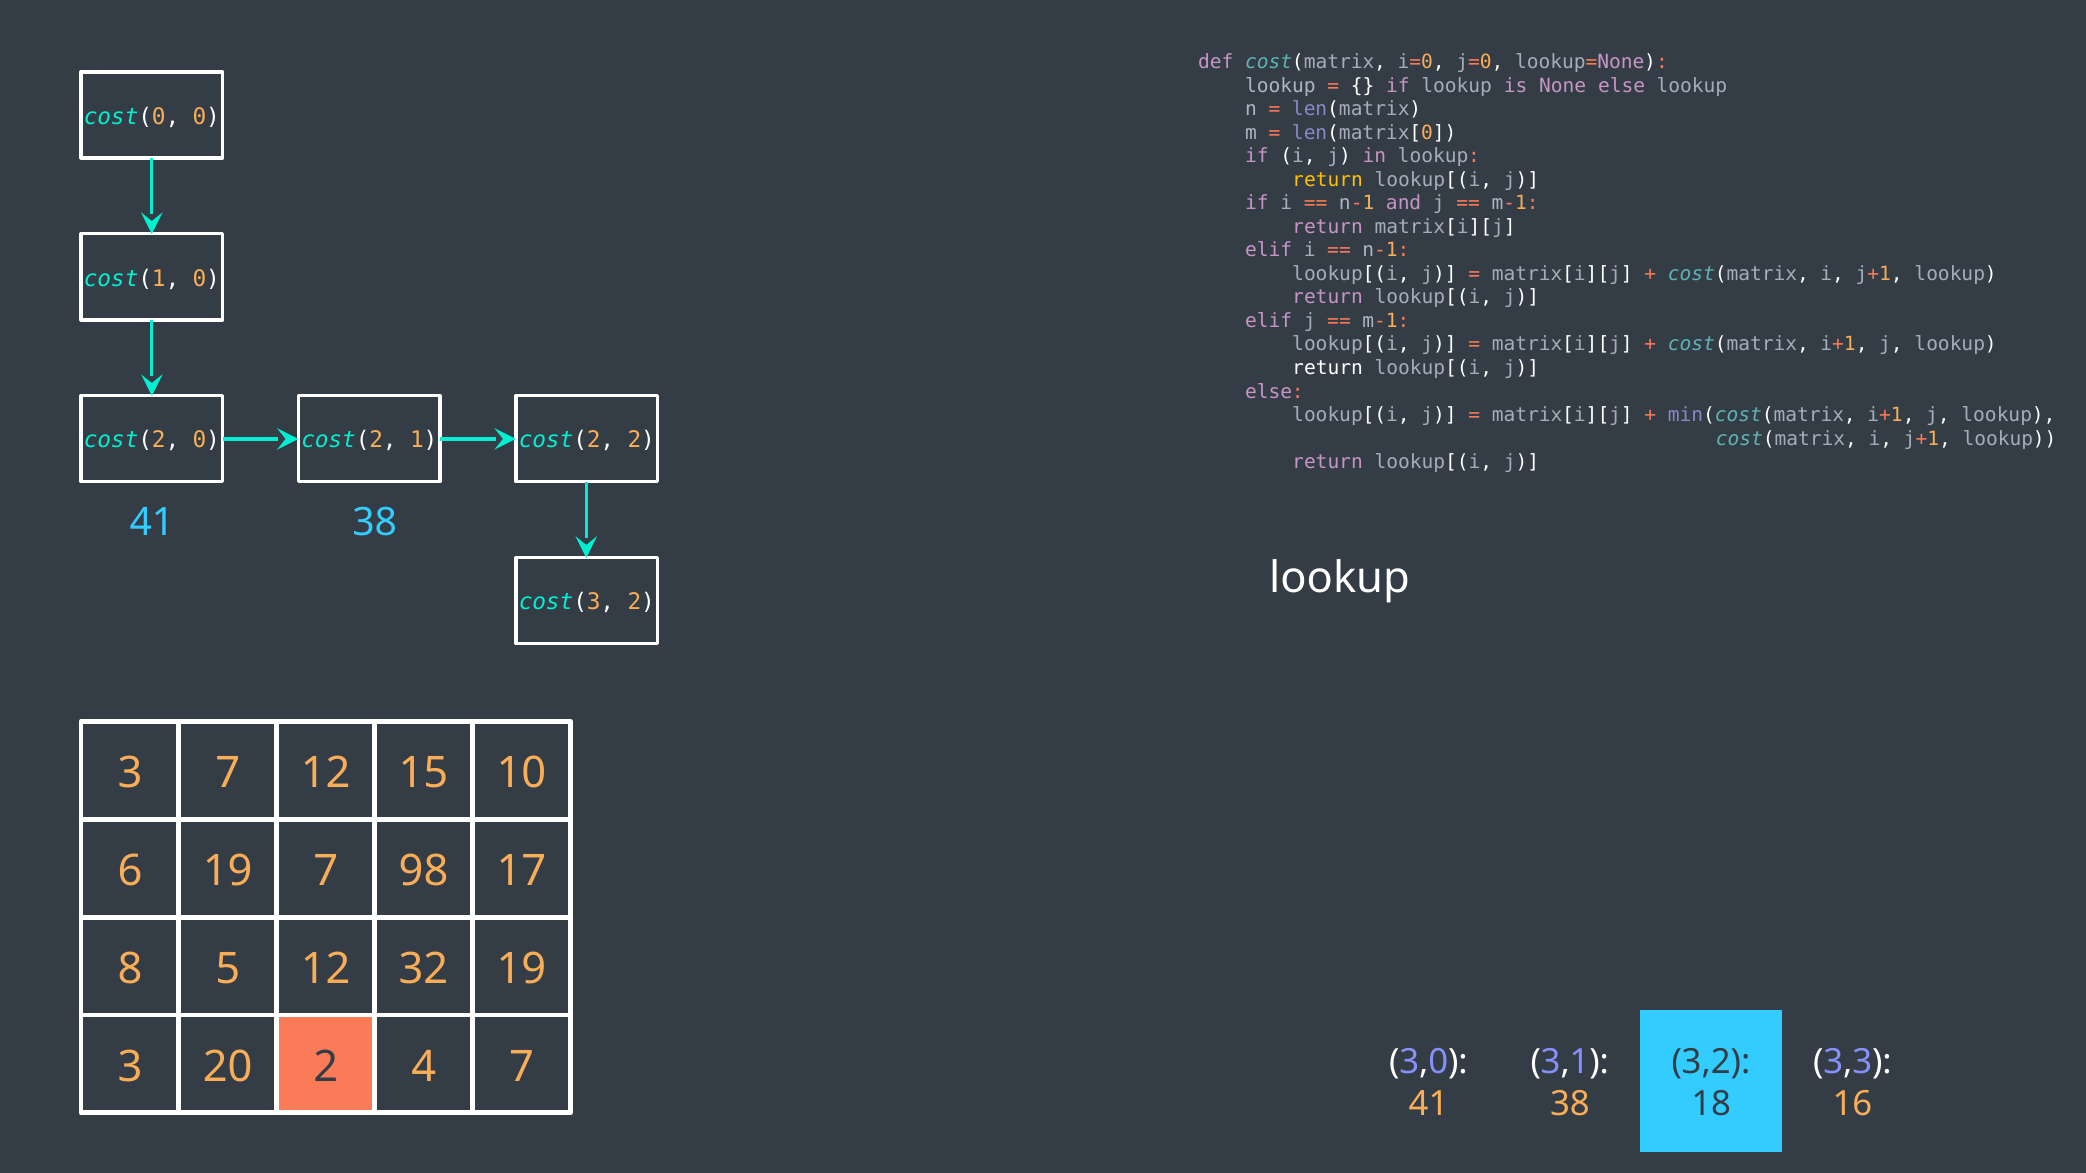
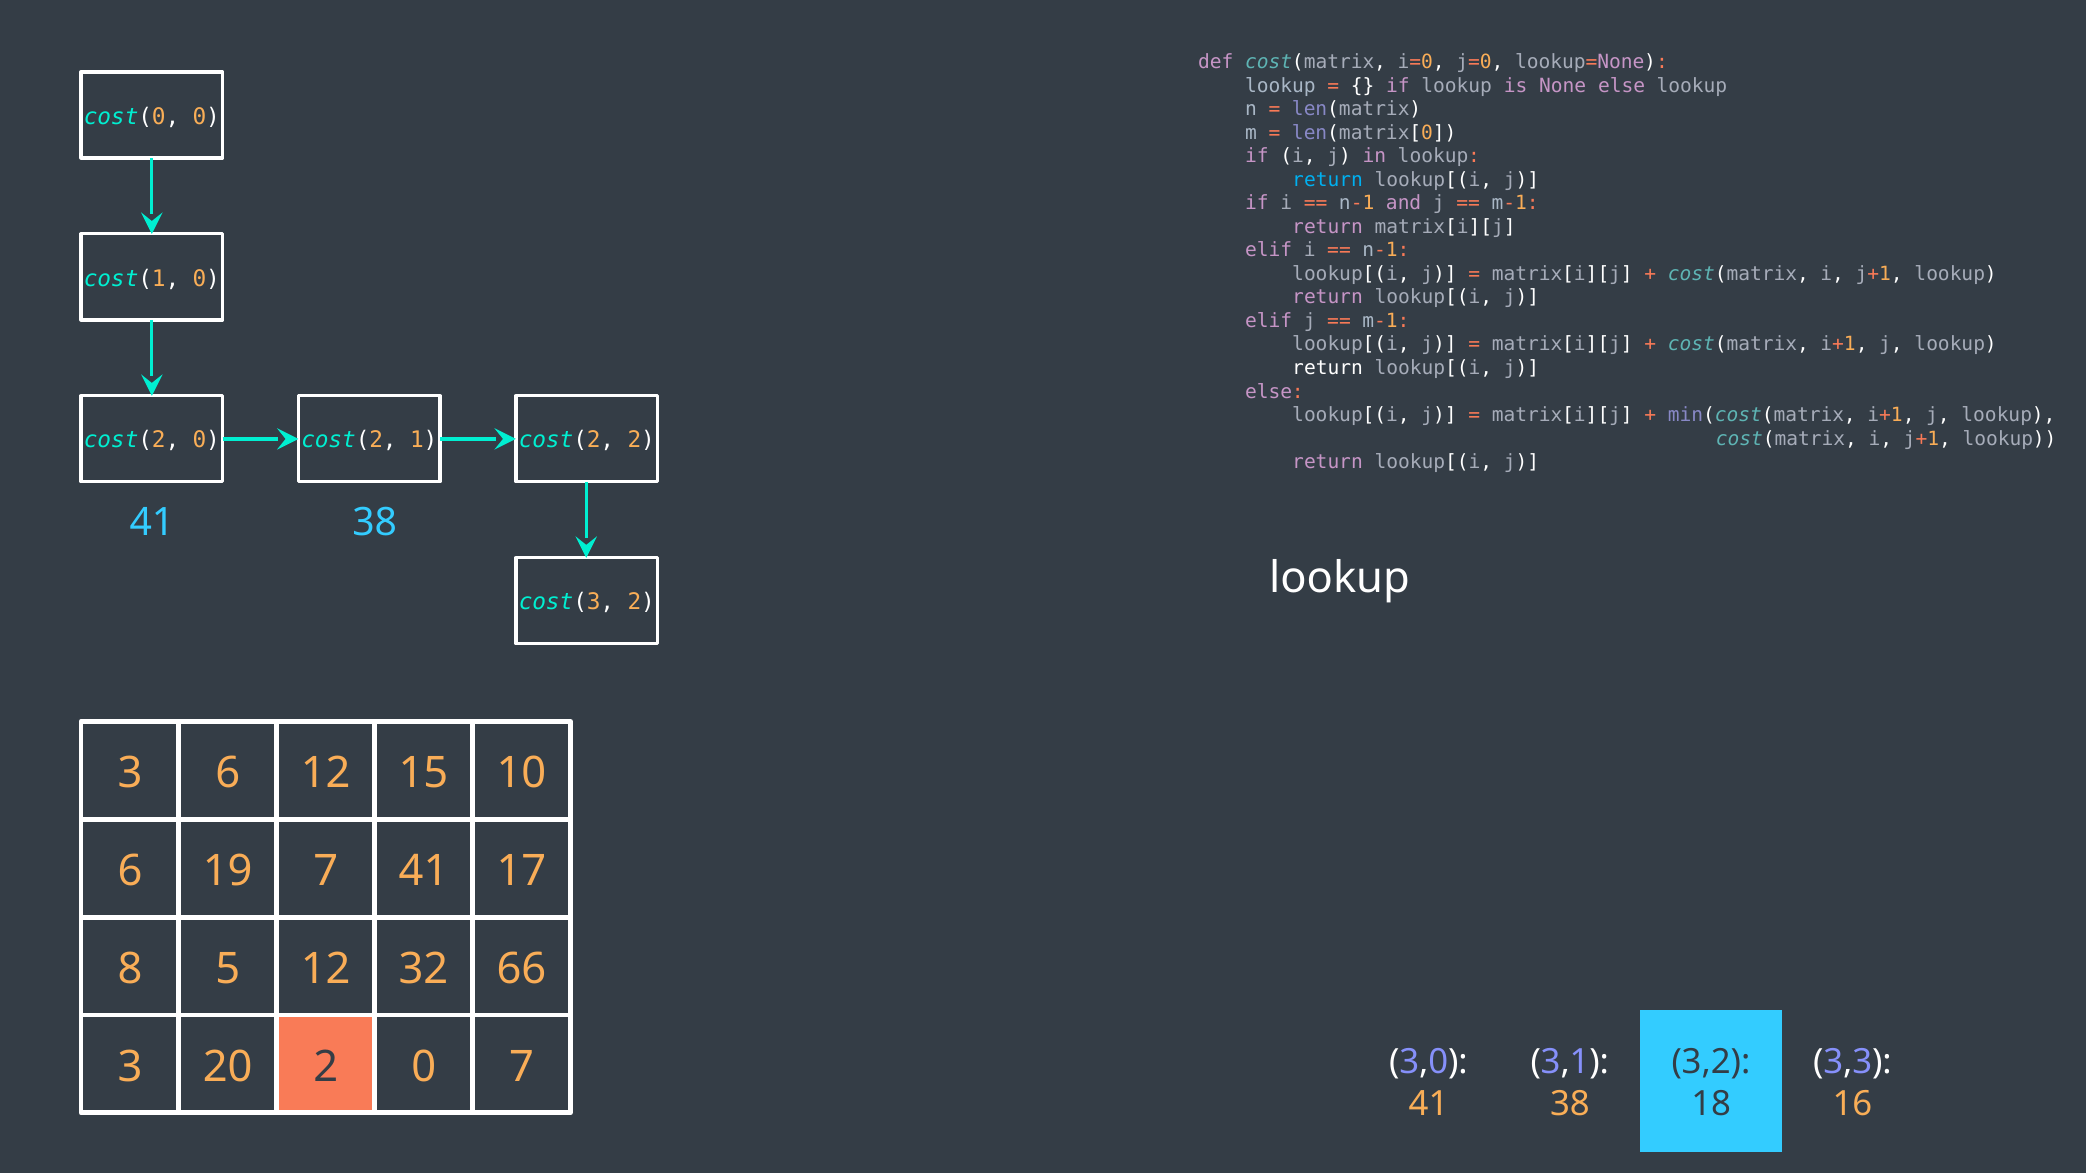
return at (1328, 180) colour: yellow -> light blue
3 7: 7 -> 6
7 98: 98 -> 41
32 19: 19 -> 66
2 4: 4 -> 0
